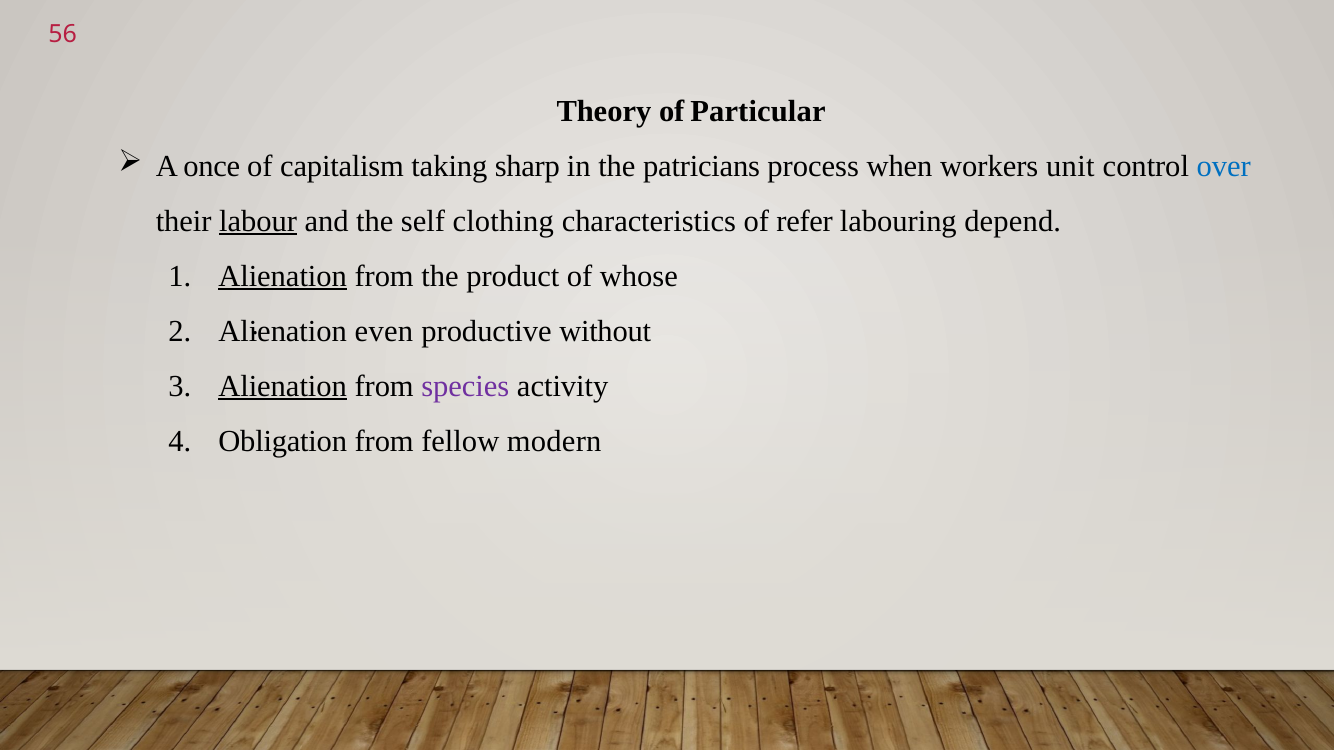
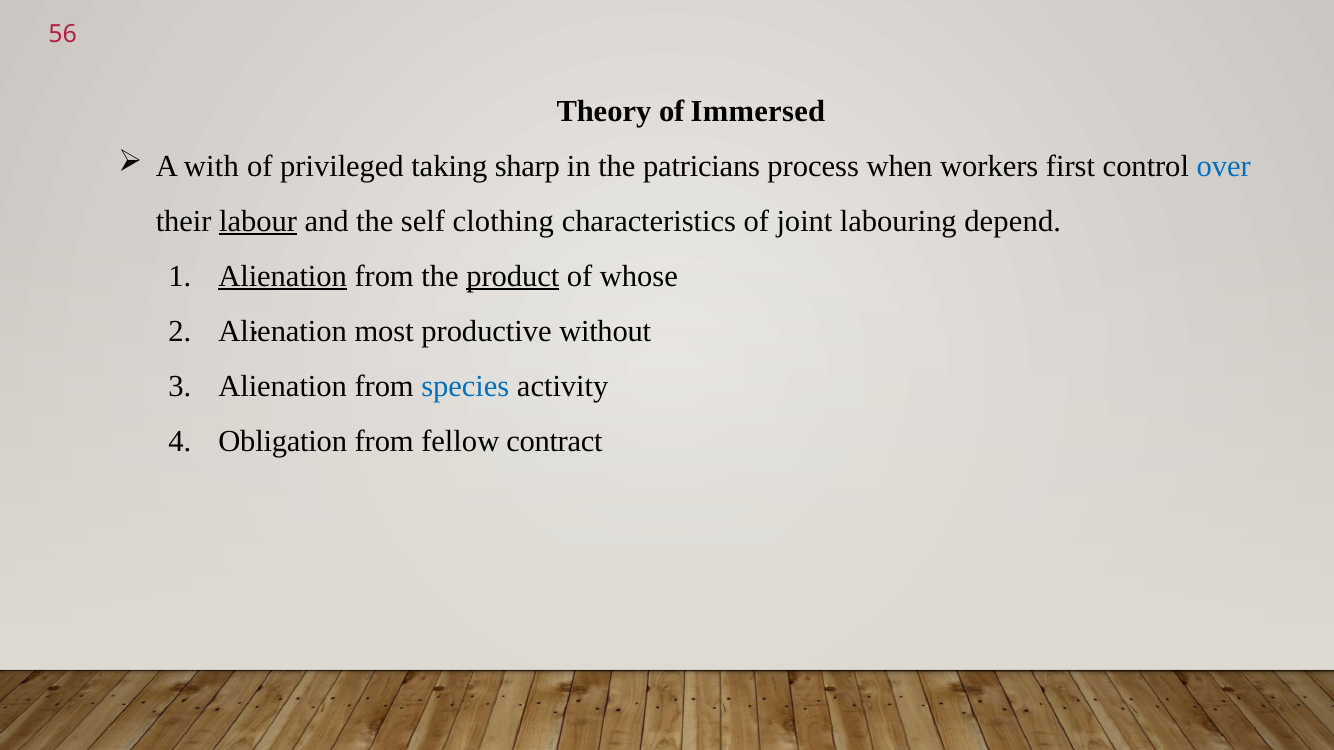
Particular: Particular -> Immersed
once: once -> with
capitalism: capitalism -> privileged
unit: unit -> first
refer: refer -> joint
product underline: none -> present
even: even -> most
Alienation at (283, 386) underline: present -> none
species colour: purple -> blue
modern: modern -> contract
